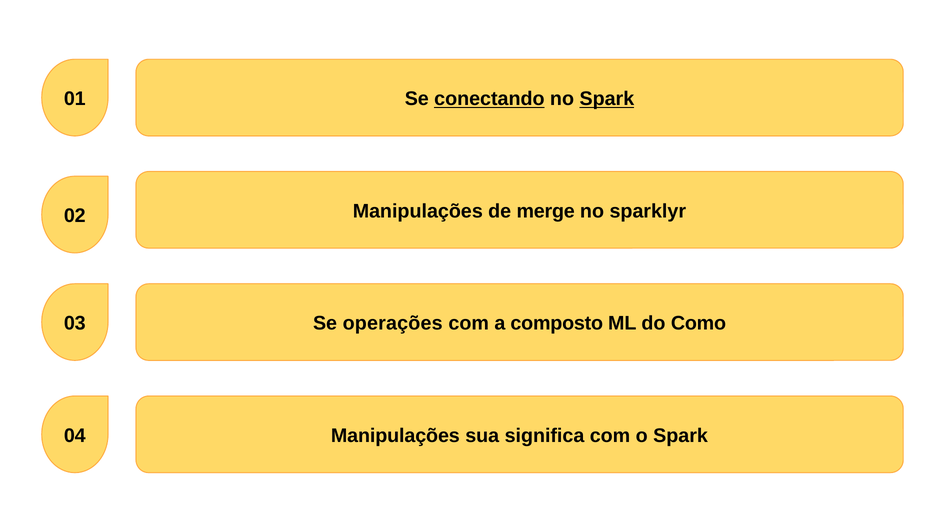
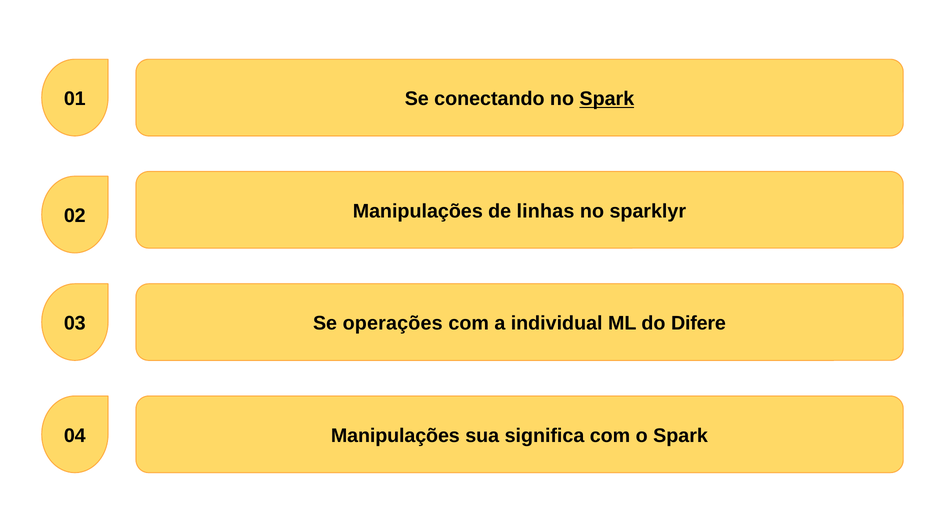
conectando underline: present -> none
merge: merge -> linhas
composto: composto -> individual
Como: Como -> Difere
